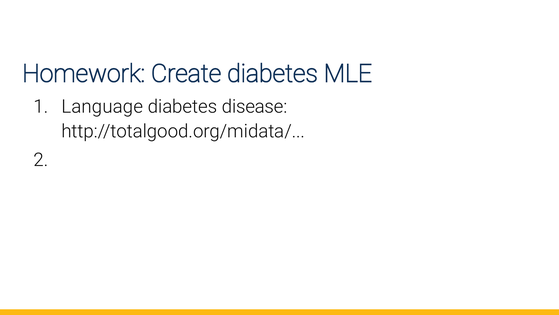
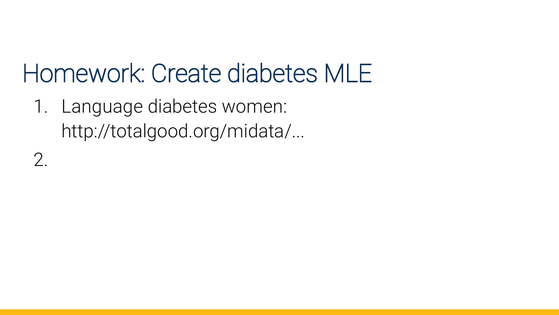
disease: disease -> women
